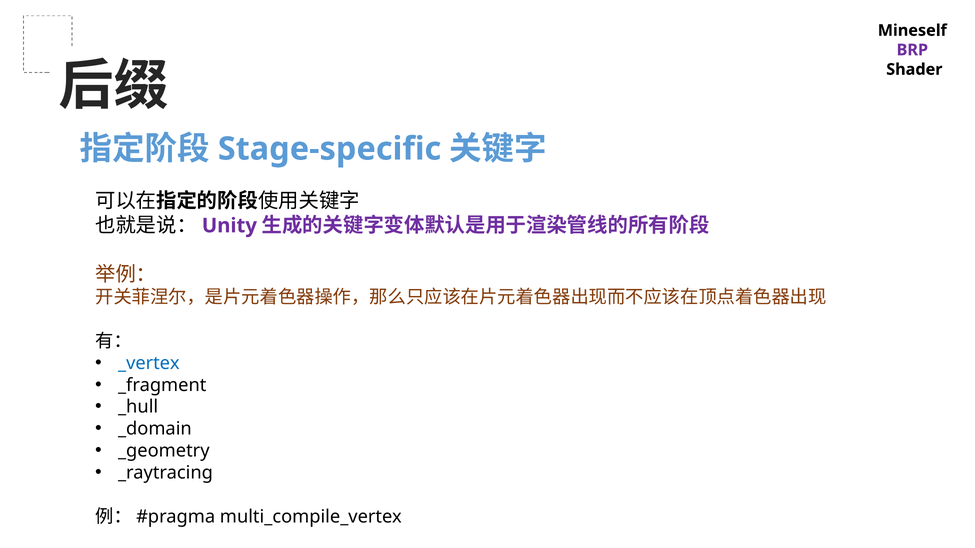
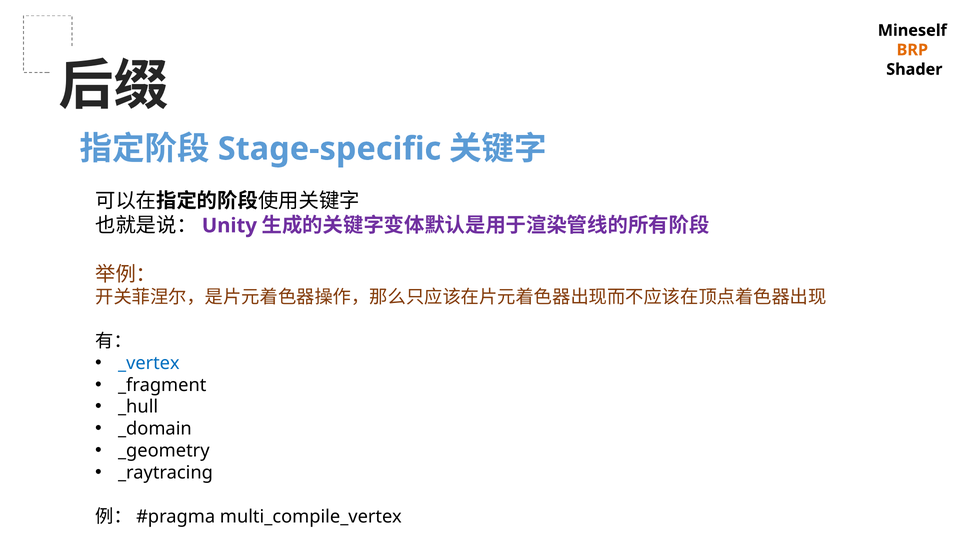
BRP colour: purple -> orange
